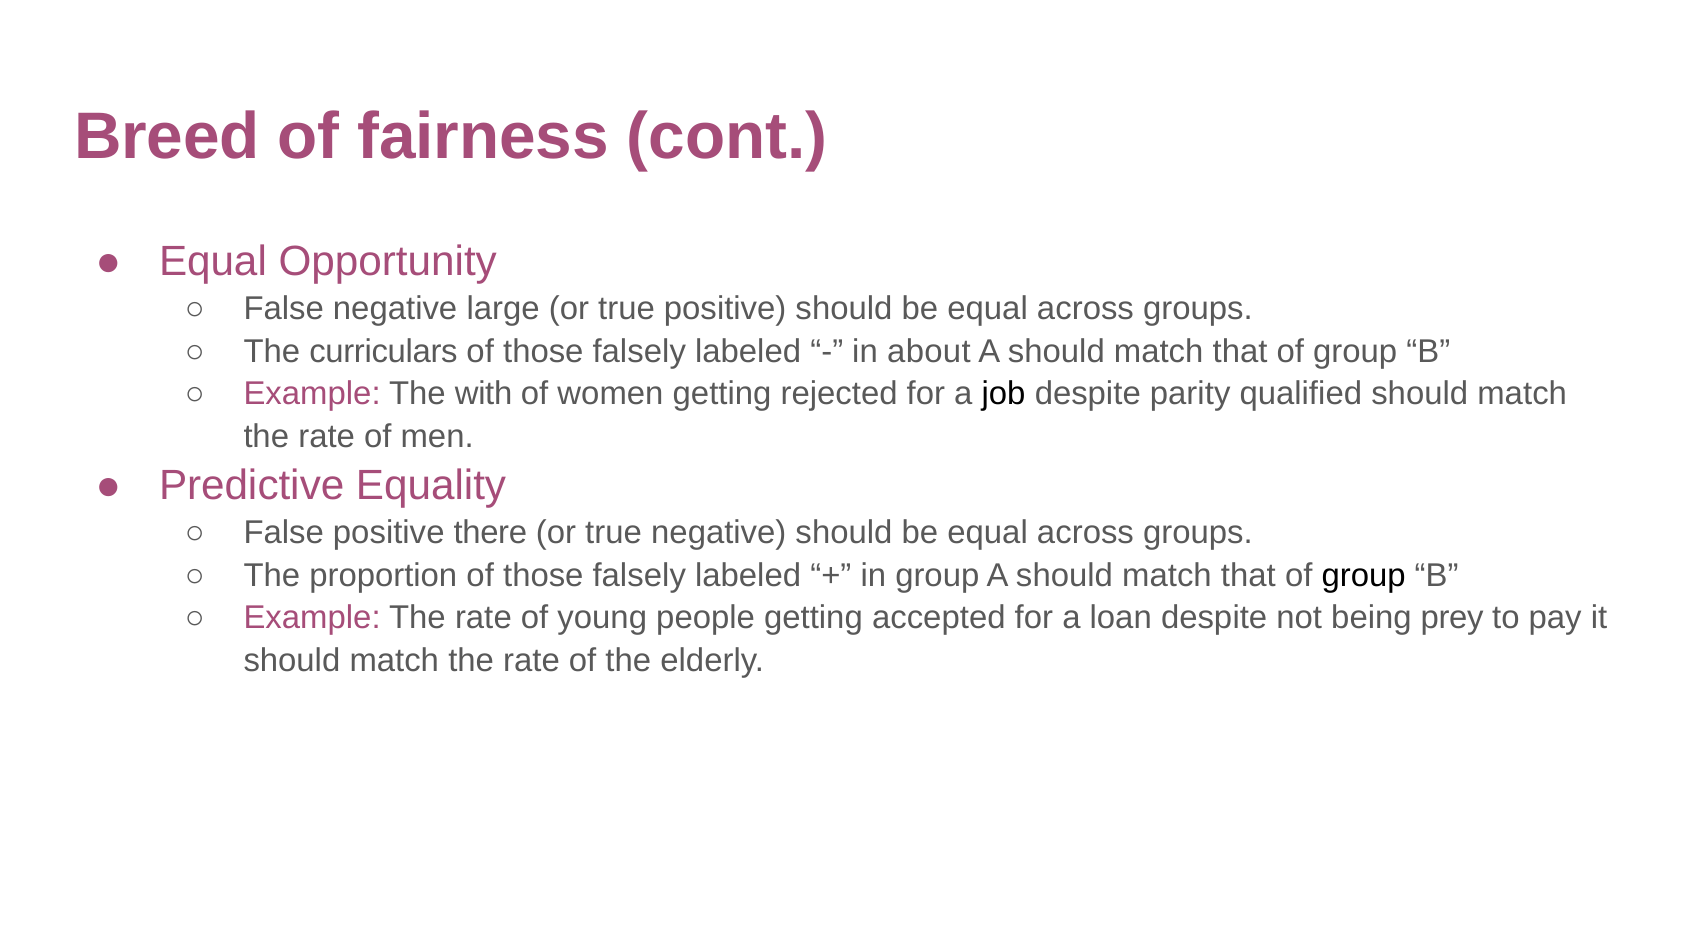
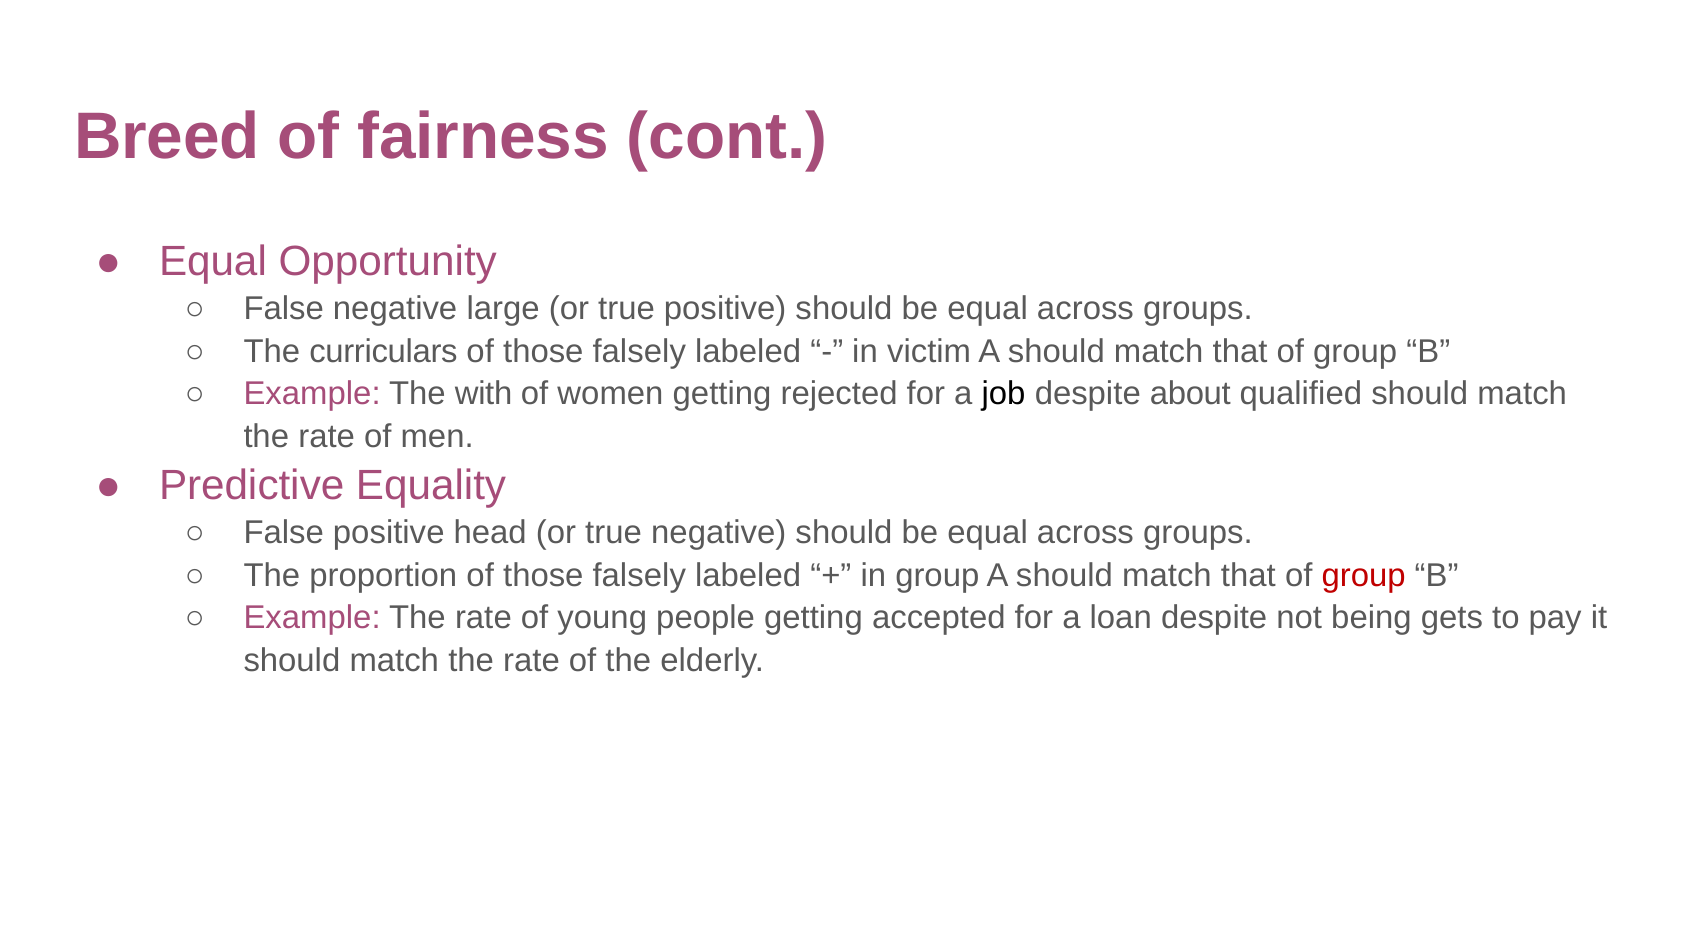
about: about -> victim
parity: parity -> about
there: there -> head
group at (1364, 575) colour: black -> red
prey: prey -> gets
